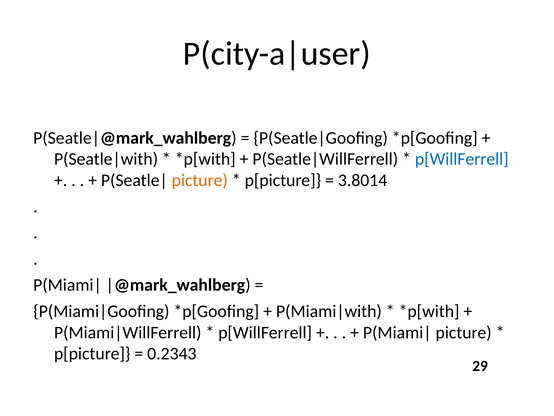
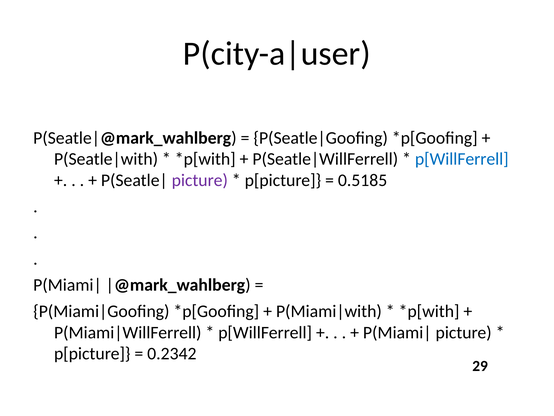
picture at (200, 180) colour: orange -> purple
3.8014: 3.8014 -> 0.5185
0.2343: 0.2343 -> 0.2342
